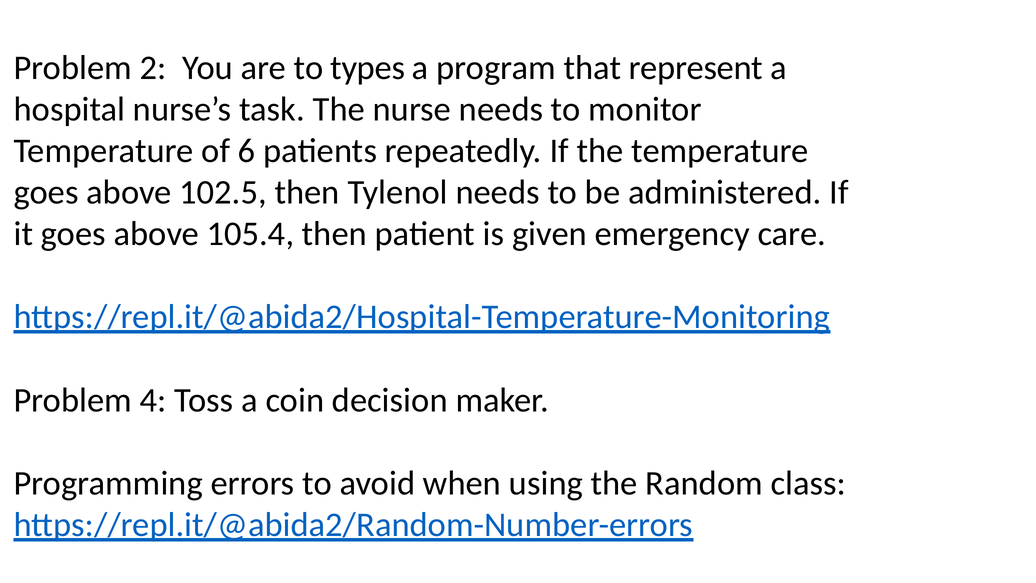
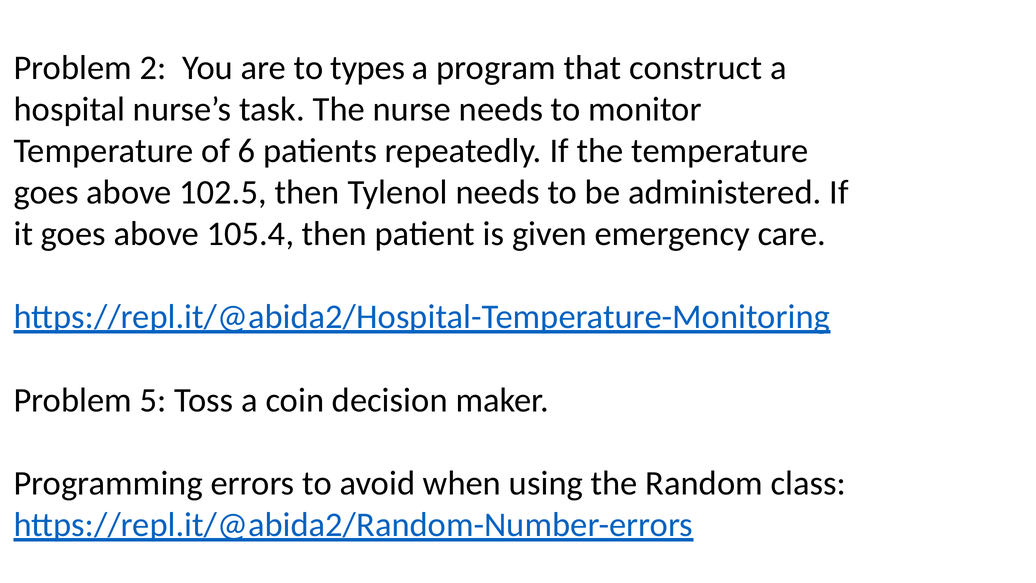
represent: represent -> construct
4: 4 -> 5
